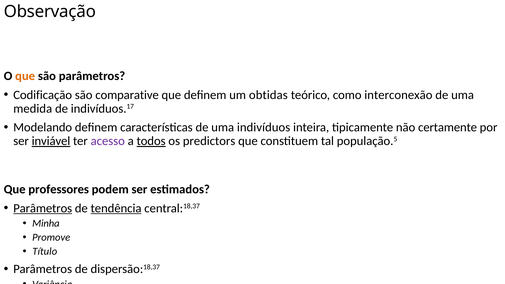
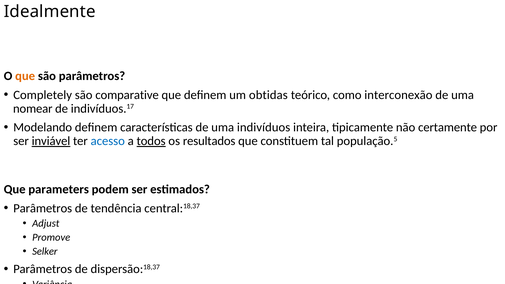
Observação: Observação -> Idealmente
Codificação: Codificação -> Completely
medida: medida -> nomear
acesso colour: purple -> blue
predictors: predictors -> resultados
professores: professores -> parameters
Parâmetros at (43, 208) underline: present -> none
tendência underline: present -> none
Minha: Minha -> Adjust
Título: Título -> Selker
